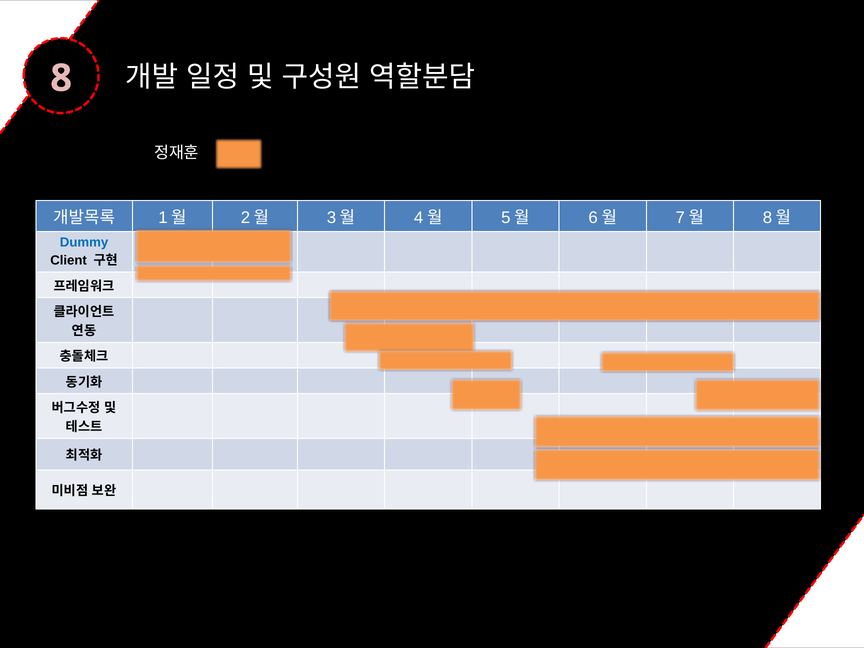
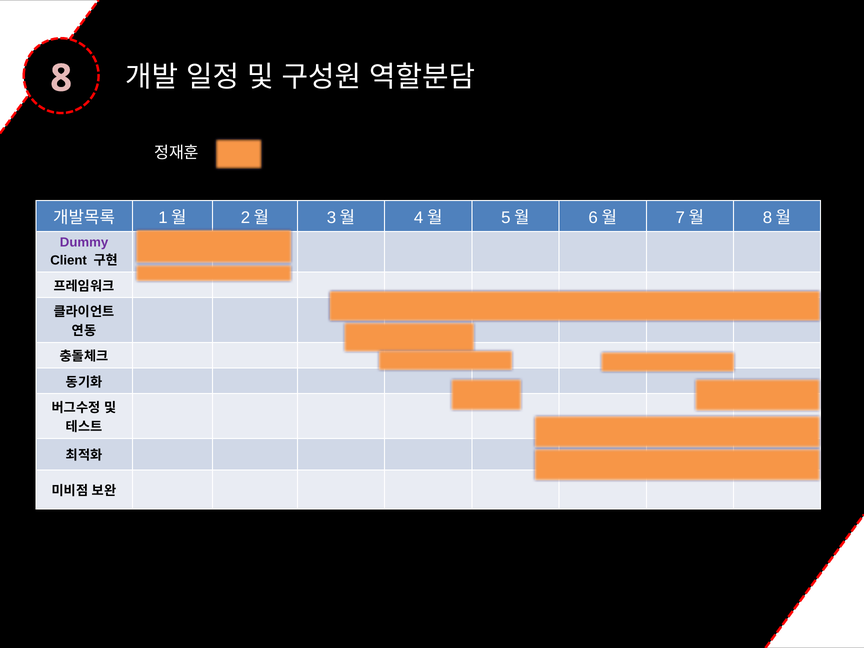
Dummy colour: blue -> purple
